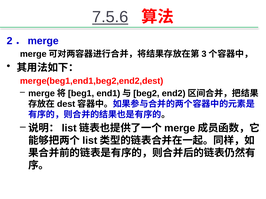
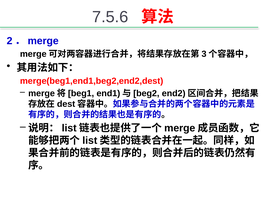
7.5.6 underline: present -> none
